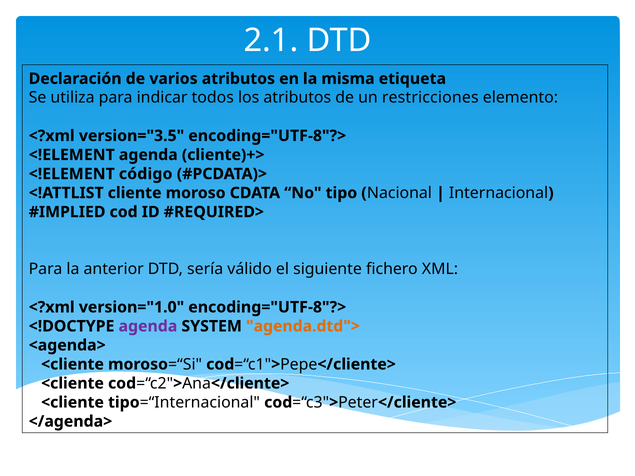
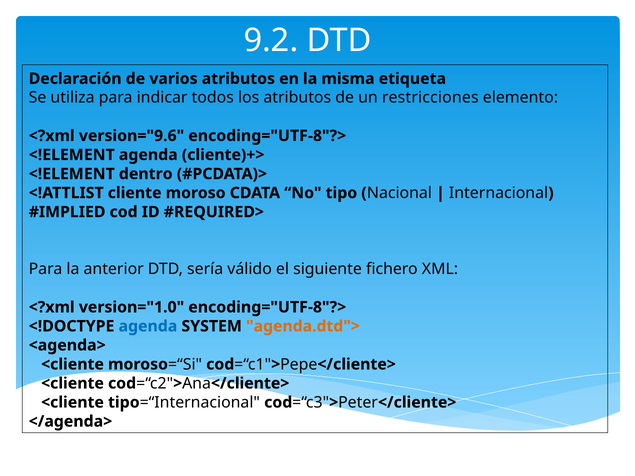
2.1: 2.1 -> 9.2
version="3.5: version="3.5 -> version="9.6
código: código -> dentro
agenda at (148, 326) colour: purple -> blue
